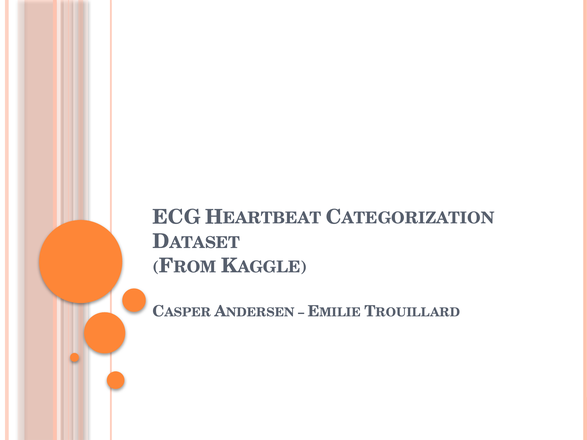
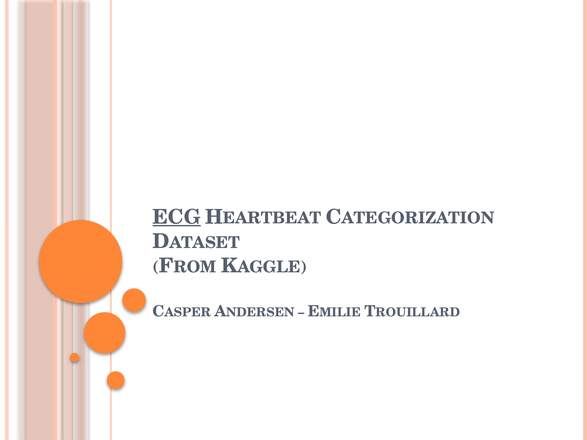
ECG underline: none -> present
